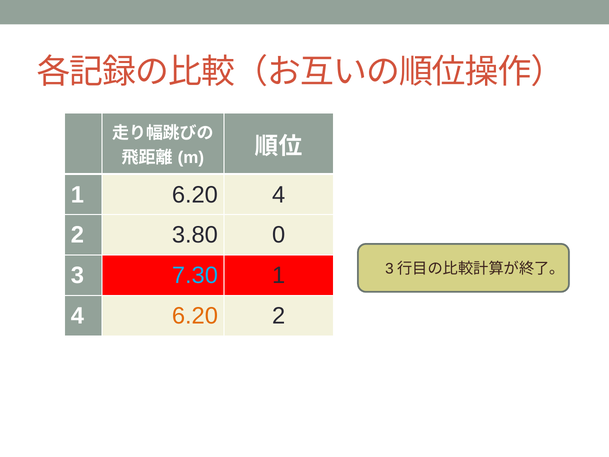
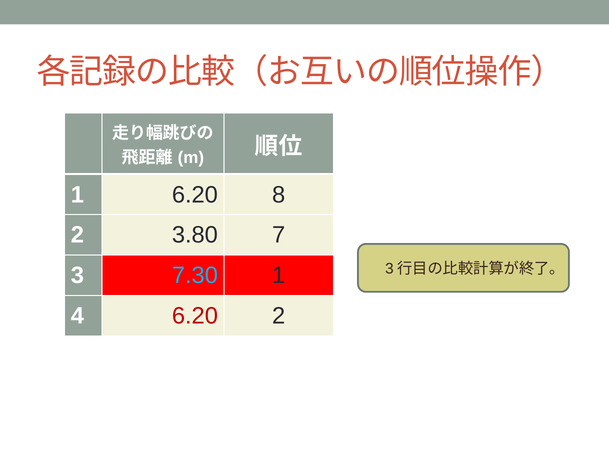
6.20 4: 4 -> 8
0: 0 -> 7
6.20 at (195, 316) colour: orange -> red
